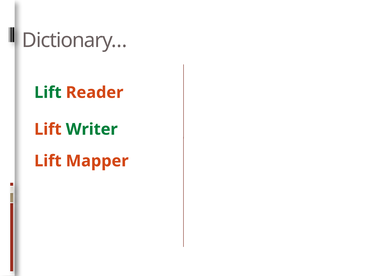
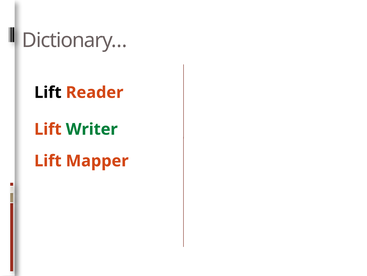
Lift at (48, 92) colour: green -> black
